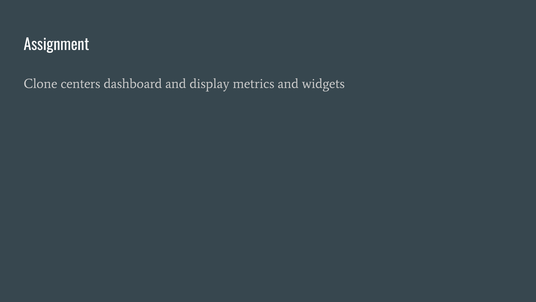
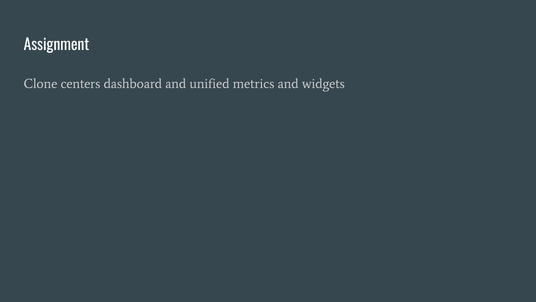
display: display -> unified
